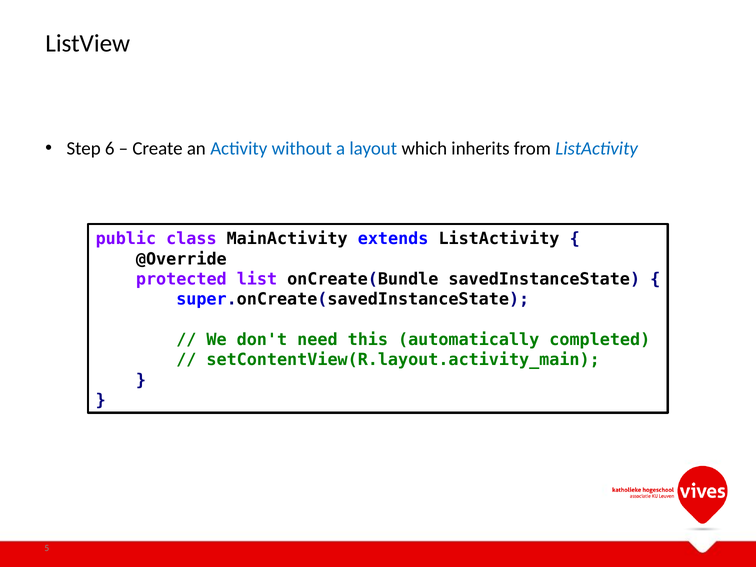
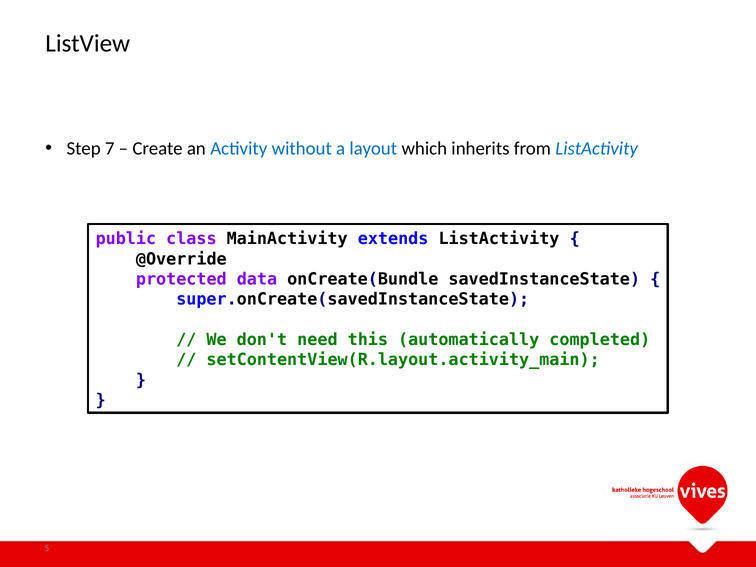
6: 6 -> 7
list: list -> data
